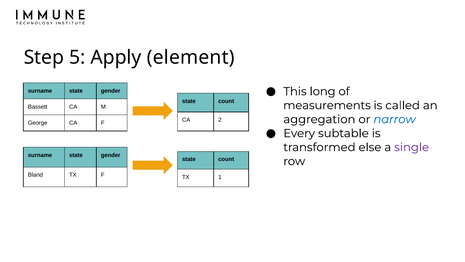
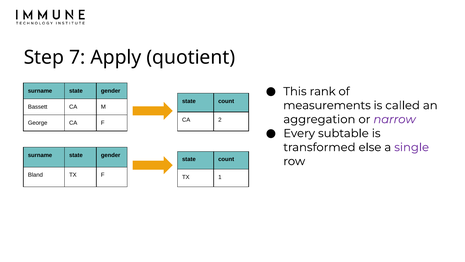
5: 5 -> 7
element: element -> quotient
long: long -> rank
narrow colour: blue -> purple
